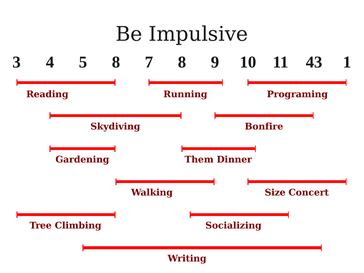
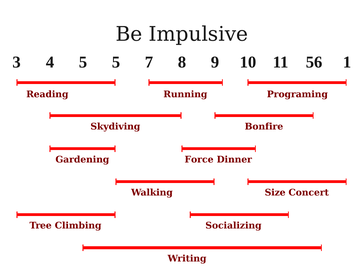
5 8: 8 -> 5
43: 43 -> 56
Them: Them -> Force
